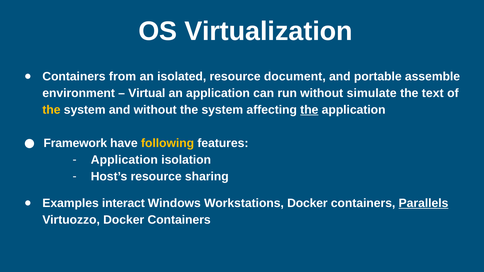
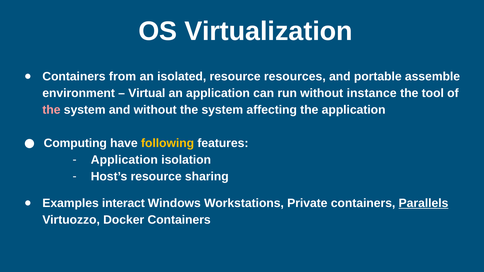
document: document -> resources
simulate: simulate -> instance
text: text -> tool
the at (51, 110) colour: yellow -> pink
the at (309, 110) underline: present -> none
Framework: Framework -> Computing
Workstations Docker: Docker -> Private
